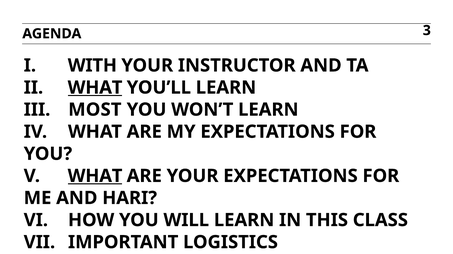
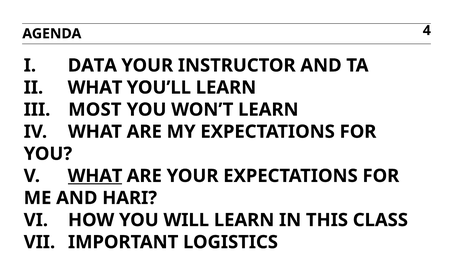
3: 3 -> 4
WITH: WITH -> DATA
WHAT at (95, 88) underline: present -> none
